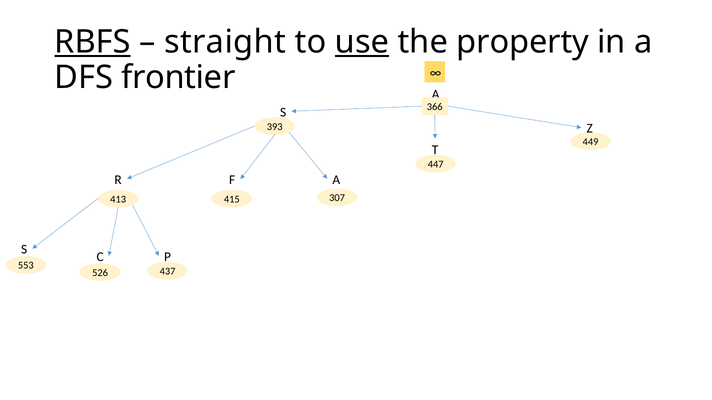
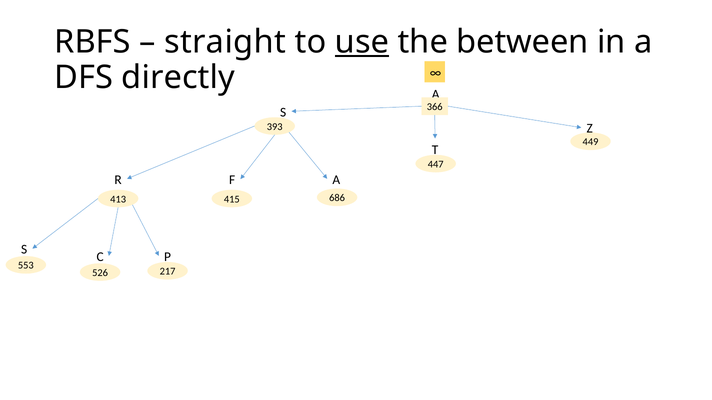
RBFS underline: present -> none
property: property -> between
frontier: frontier -> directly
307: 307 -> 686
437: 437 -> 217
